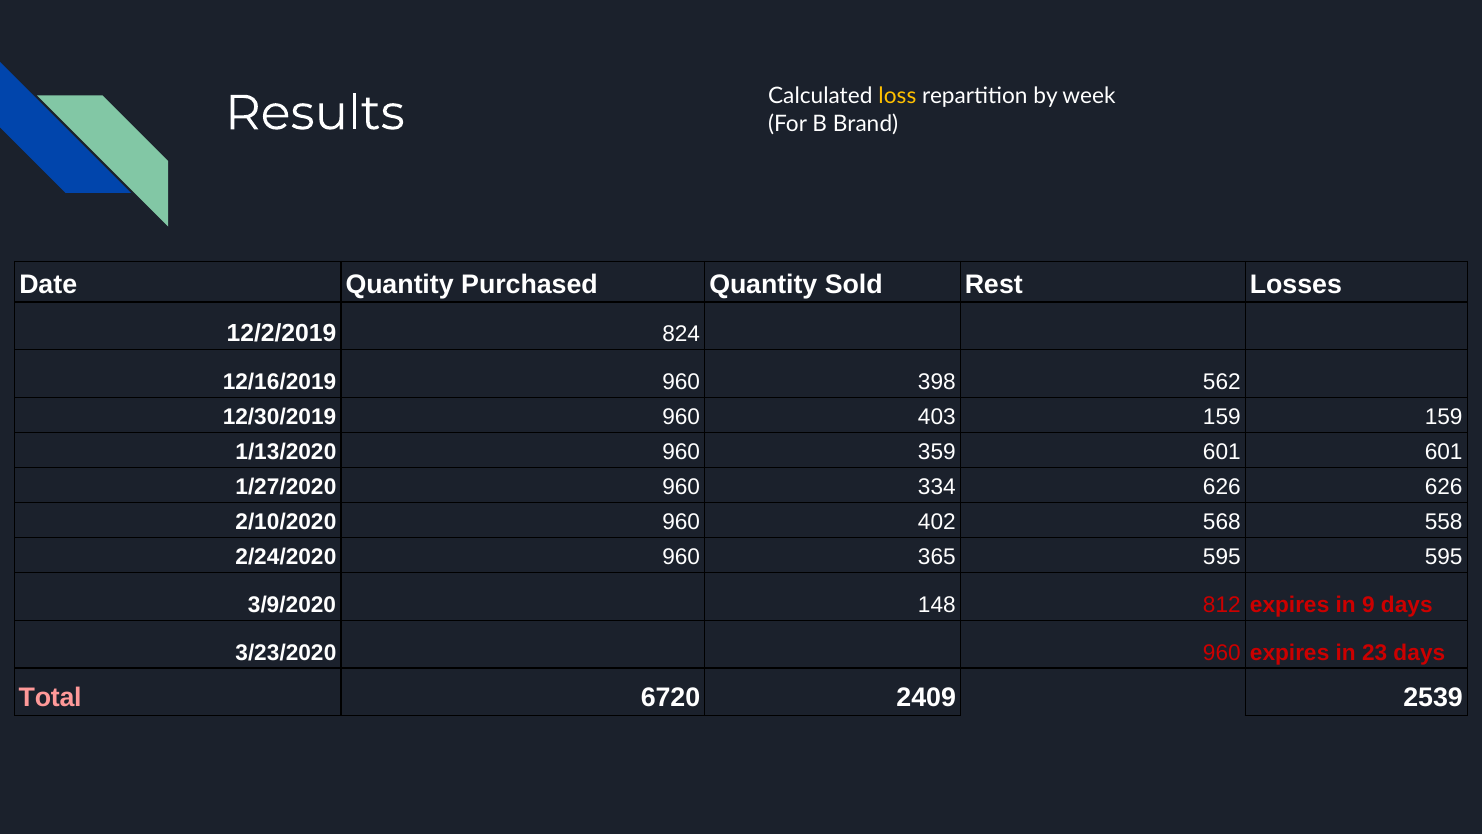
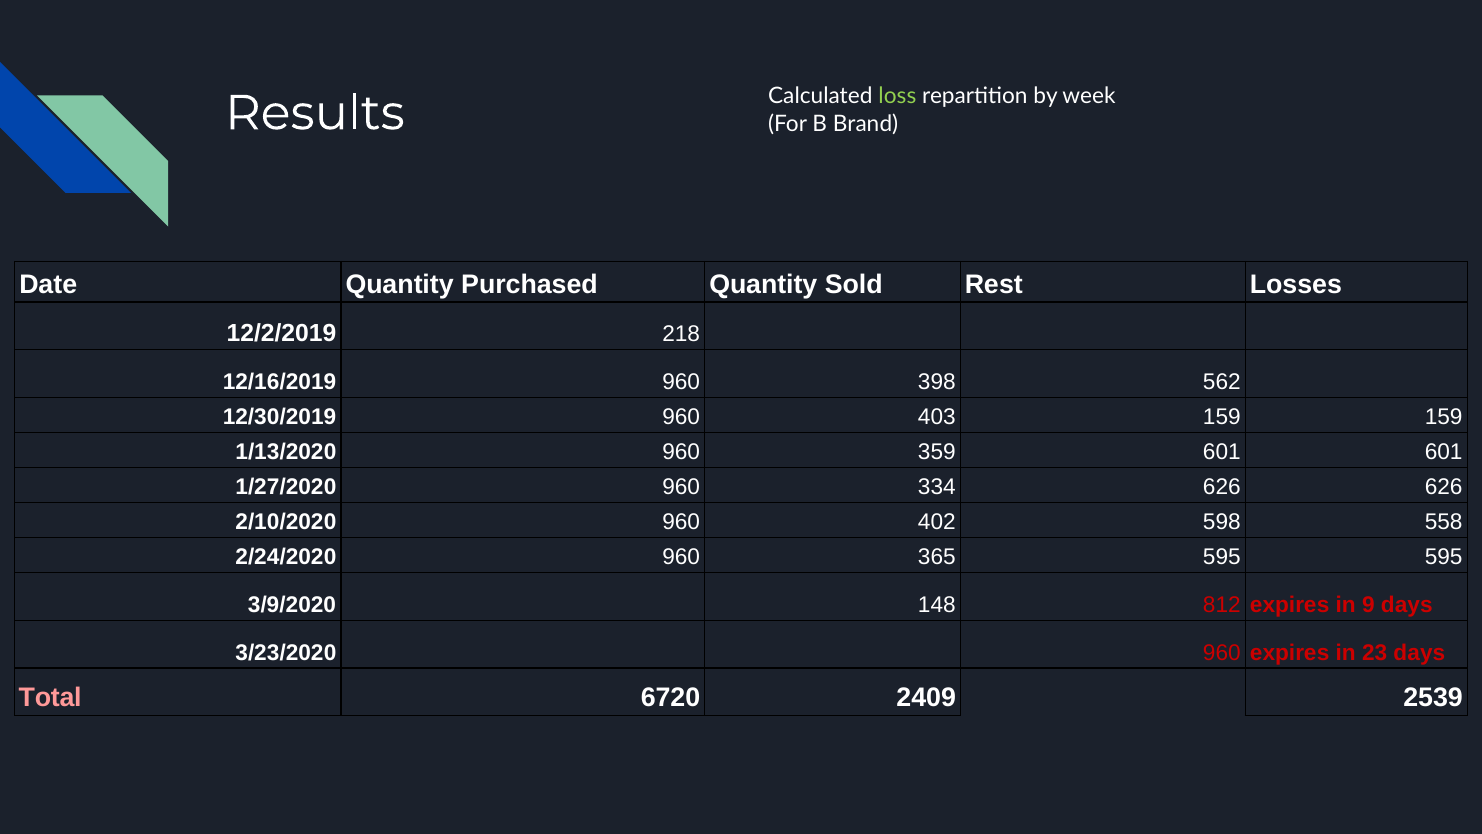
loss colour: yellow -> light green
824: 824 -> 218
568: 568 -> 598
